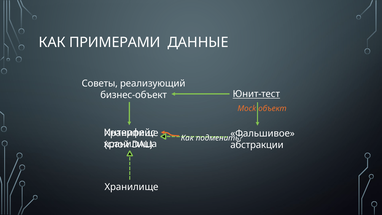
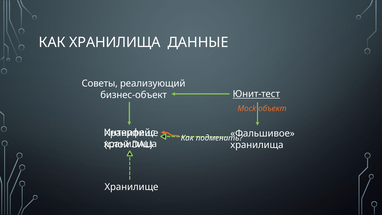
КАК ПРИМЕРАМИ: ПРИМЕРАМИ -> ХРАНИЛИЩА
абстракции at (257, 145): абстракции -> хранилища
